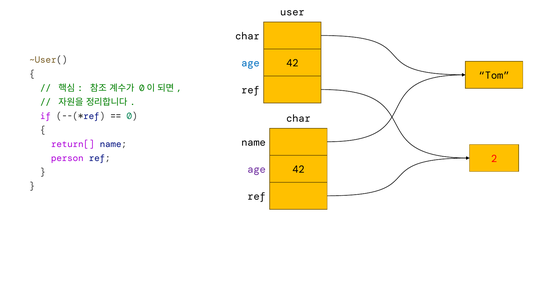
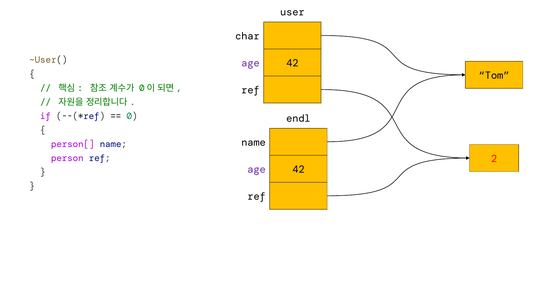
age at (250, 63) colour: blue -> purple
char at (298, 118): char -> endl
return[: return[ -> person[
